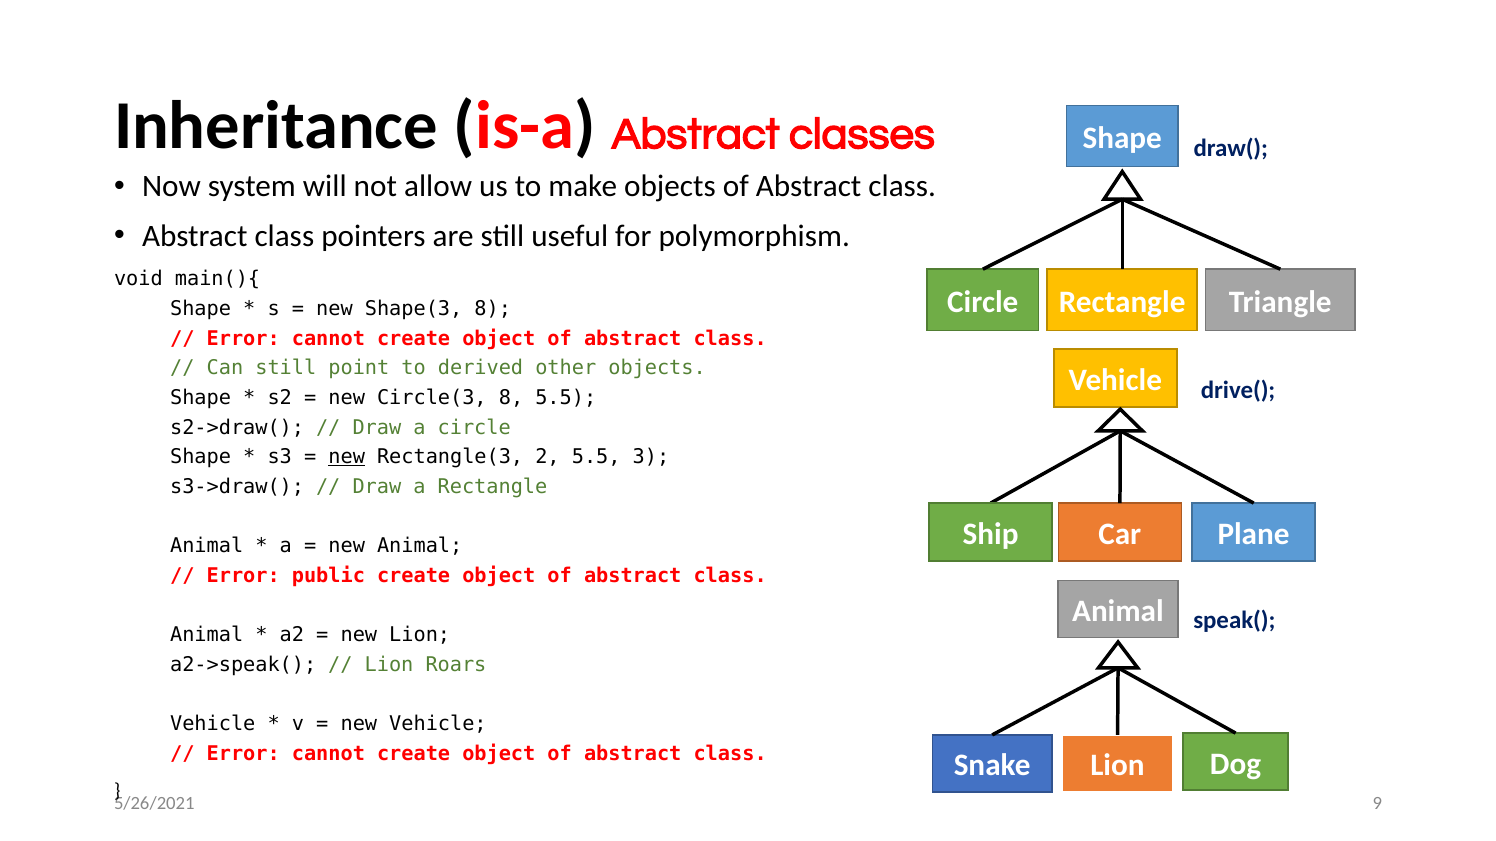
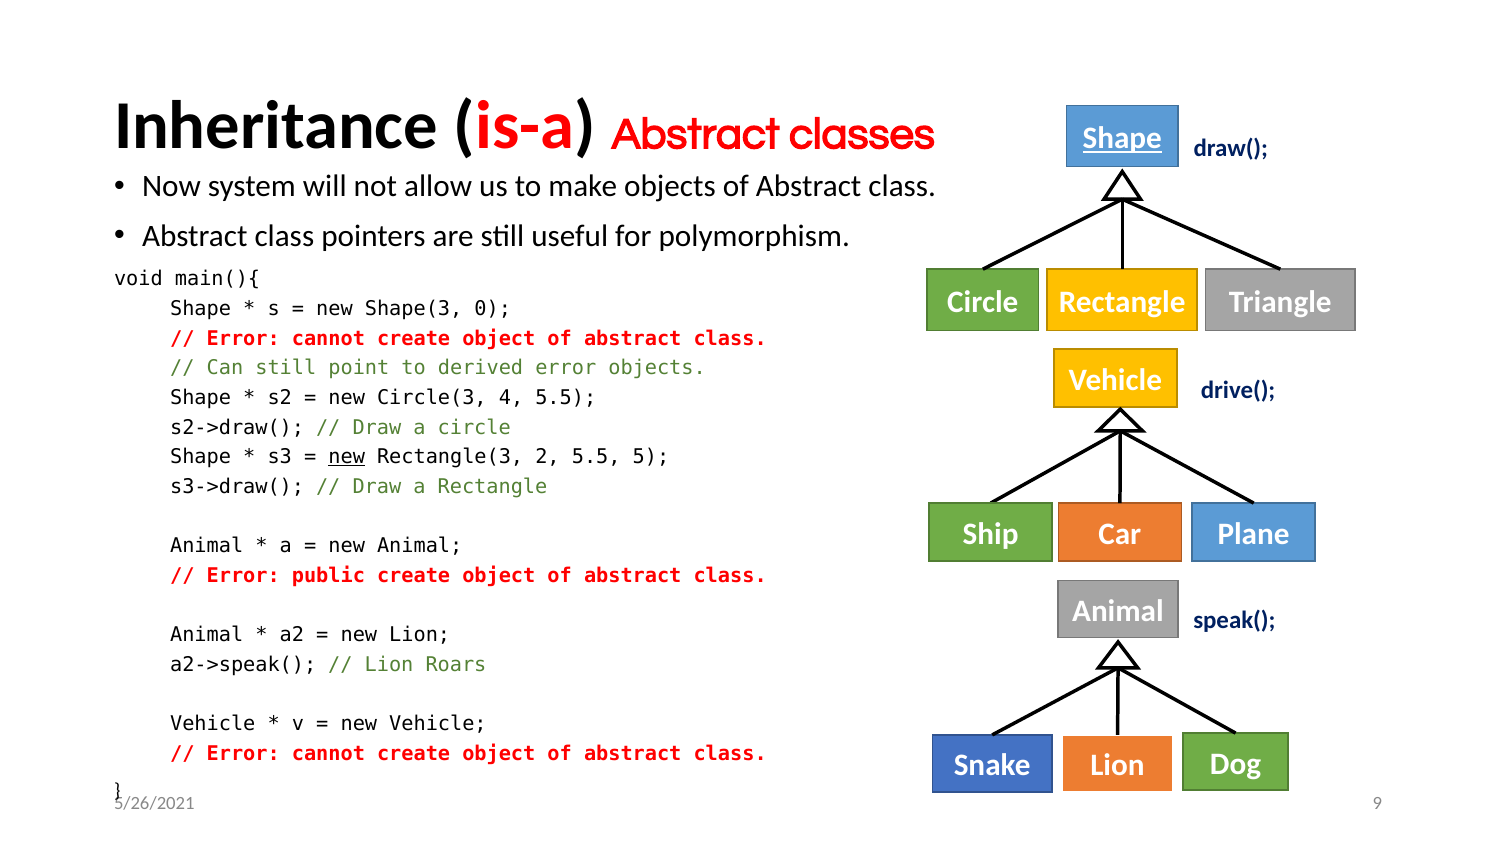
Shape at (1122, 138) underline: none -> present
Shape(3 8: 8 -> 0
derived other: other -> error
Circle(3 8: 8 -> 4
3: 3 -> 5
